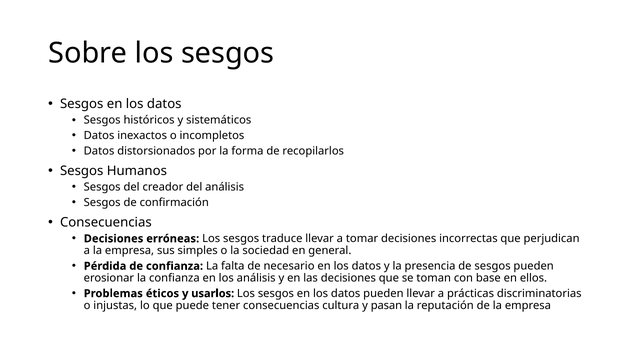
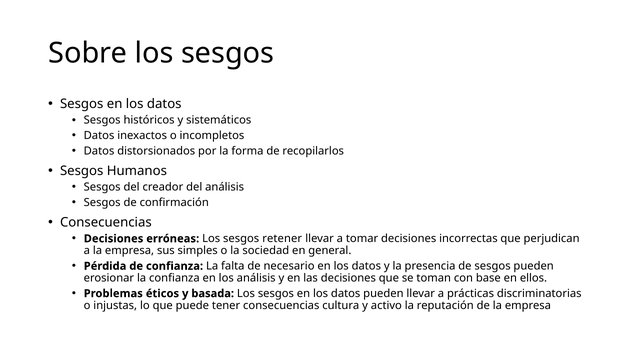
traduce: traduce -> retener
usarlos: usarlos -> basada
pasan: pasan -> activo
